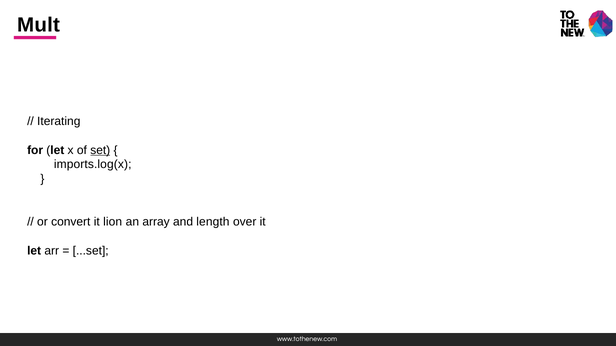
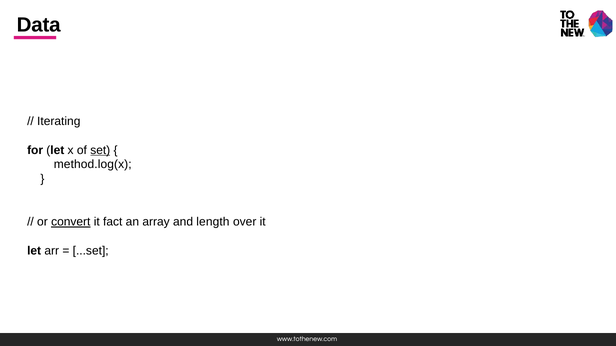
Mult: Mult -> Data
imports.log(x: imports.log(x -> method.log(x
convert underline: none -> present
lion: lion -> fact
